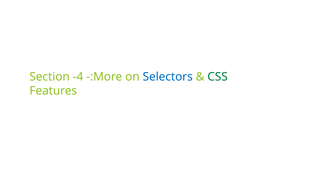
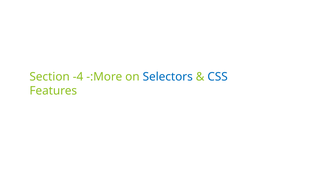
CSS colour: green -> blue
